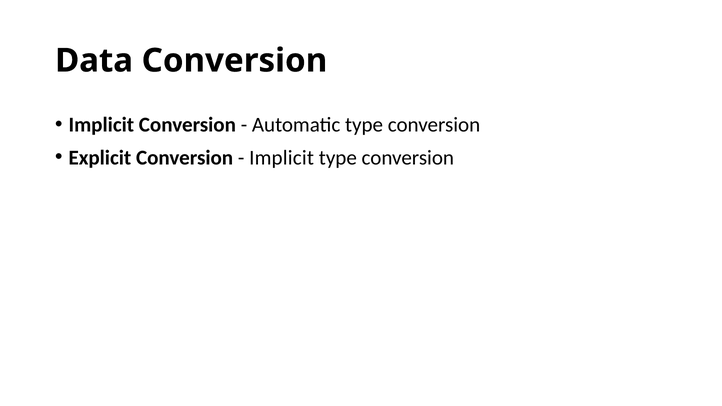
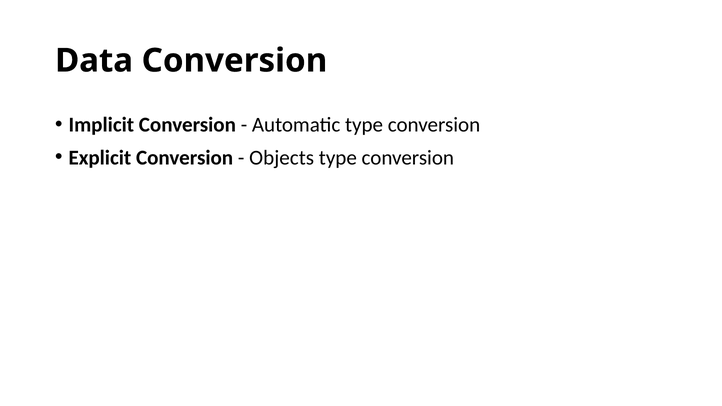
Implicit at (282, 158): Implicit -> Objects
